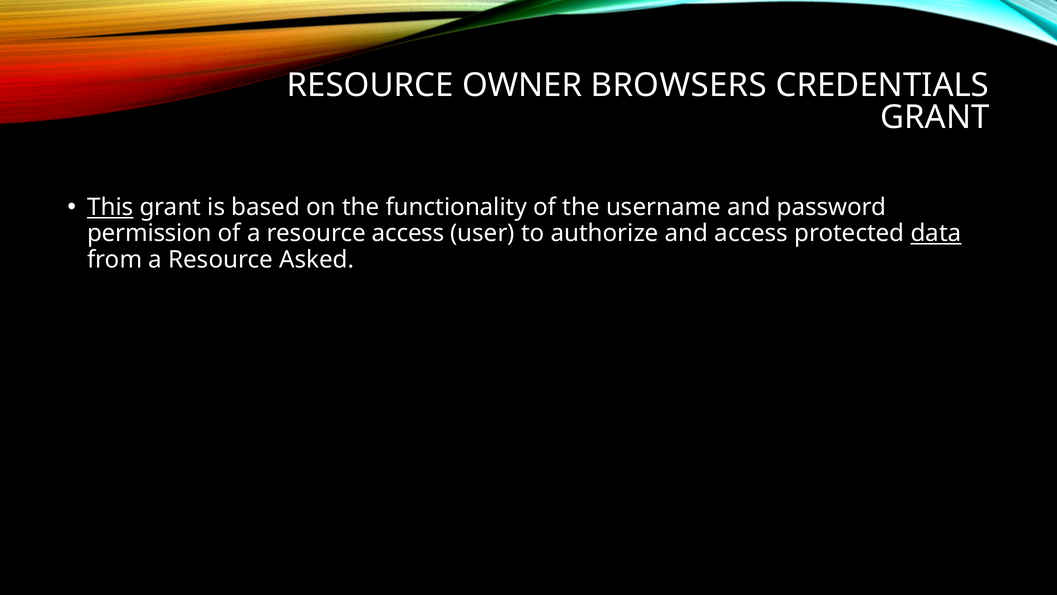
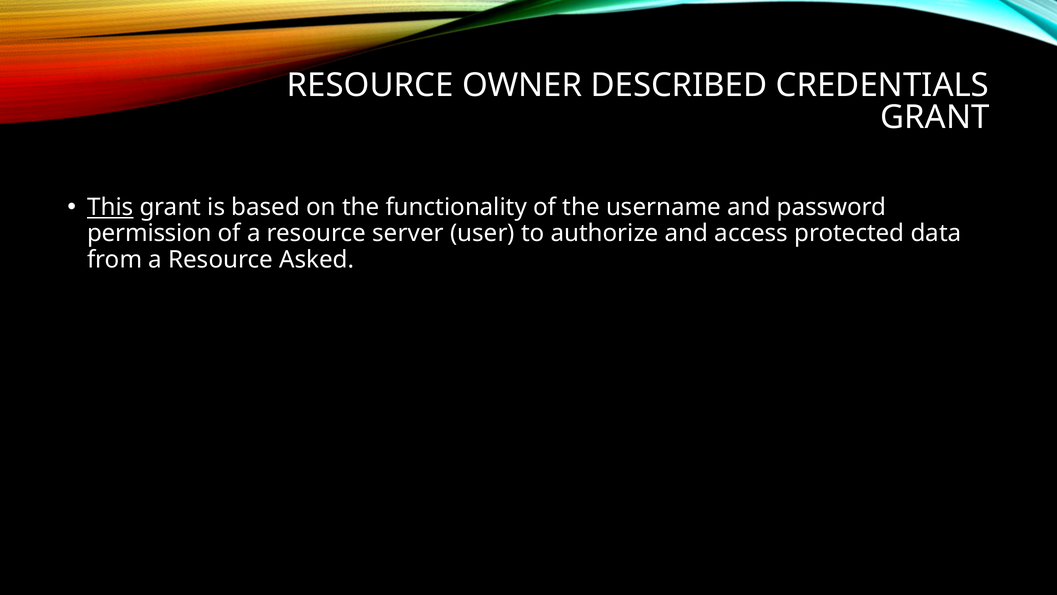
BROWSERS: BROWSERS -> DESCRIBED
resource access: access -> server
data underline: present -> none
